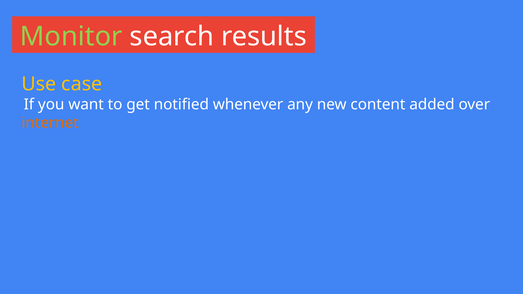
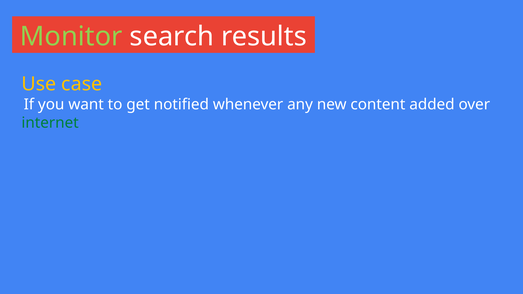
internet colour: orange -> green
